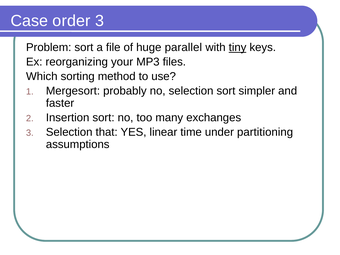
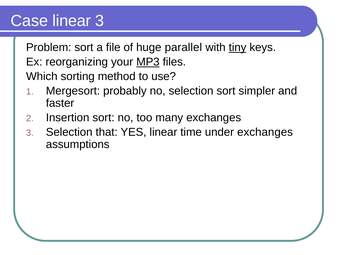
Case order: order -> linear
MP3 underline: none -> present
under partitioning: partitioning -> exchanges
